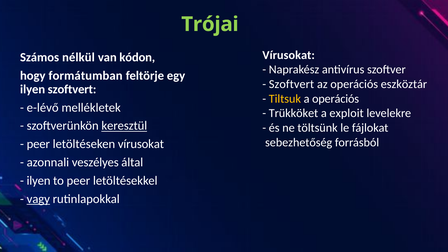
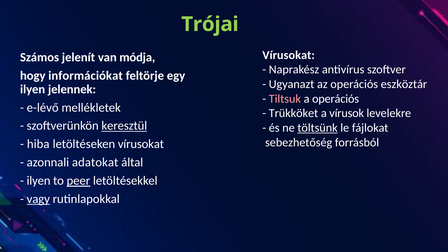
nélkül: nélkül -> jelenít
kódon: kódon -> módja
formátumban: formátumban -> információkat
Szoftvert at (291, 84): Szoftvert -> Ugyanazt
ilyen szoftvert: szoftvert -> jelennek
Tiltsuk colour: yellow -> pink
exploit: exploit -> vírusok
töltsünk underline: none -> present
peer at (38, 144): peer -> hiba
veszélyes: veszélyes -> adatokat
peer at (78, 181) underline: none -> present
